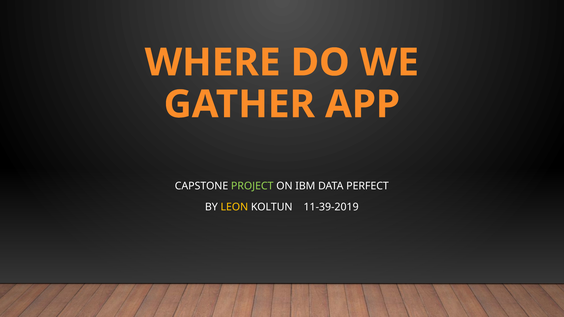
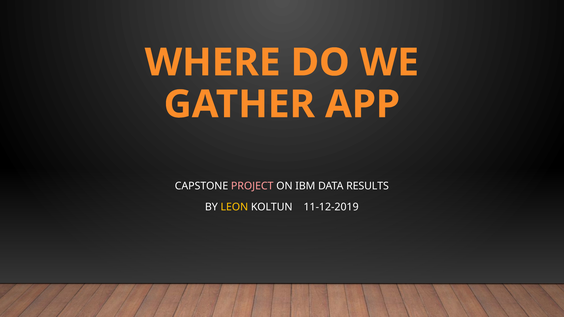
PROJECT colour: light green -> pink
PERFECT: PERFECT -> RESULTS
11-39-2019: 11-39-2019 -> 11-12-2019
